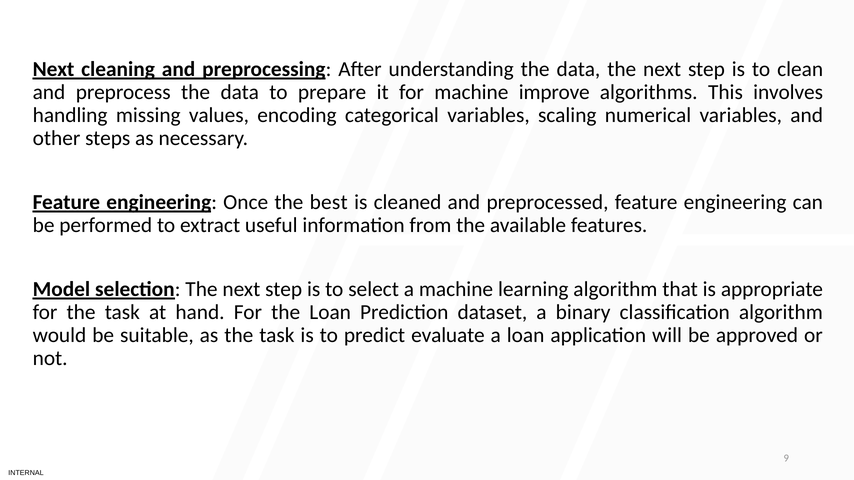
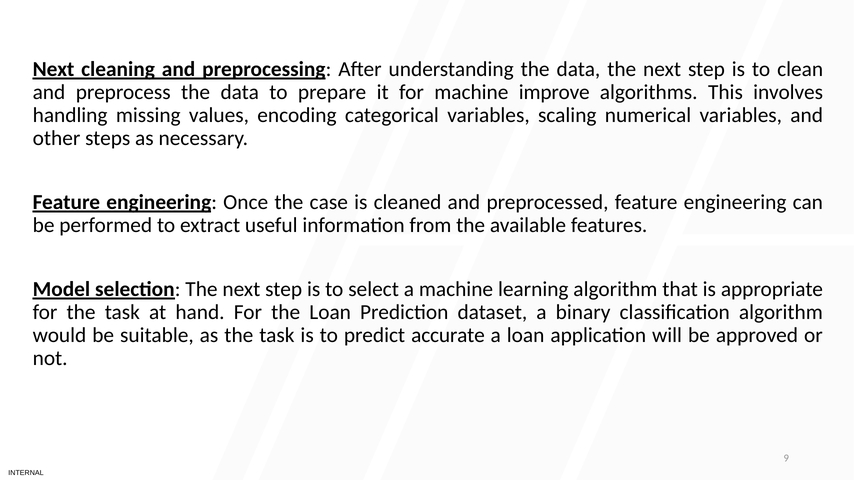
best: best -> case
evaluate: evaluate -> accurate
